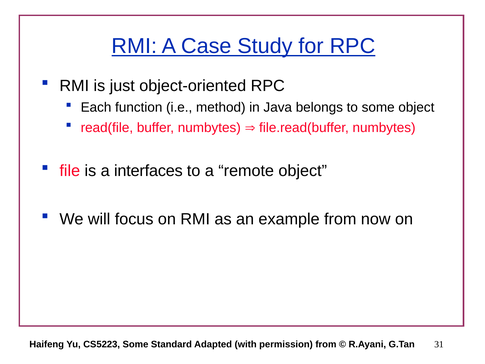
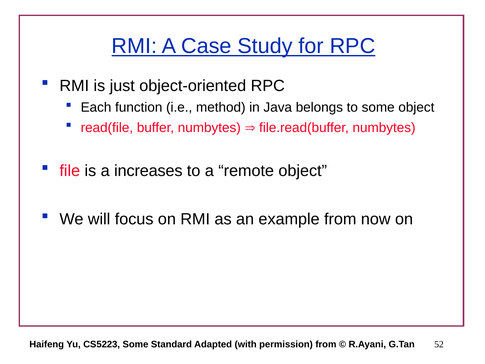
interfaces: interfaces -> increases
31: 31 -> 52
